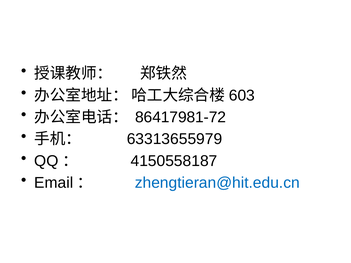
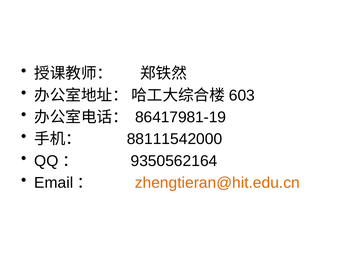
86417981-72: 86417981-72 -> 86417981-19
63313655979: 63313655979 -> 88111542000
4150558187: 4150558187 -> 9350562164
zhengtieran@hit.edu.cn colour: blue -> orange
